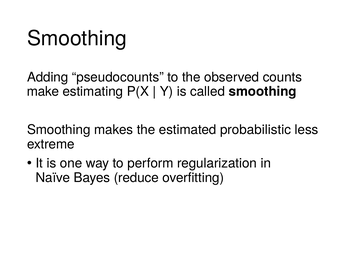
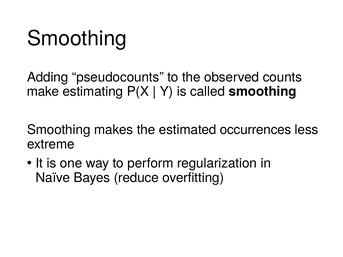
probabilistic: probabilistic -> occurrences
